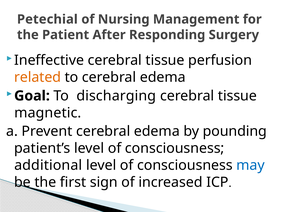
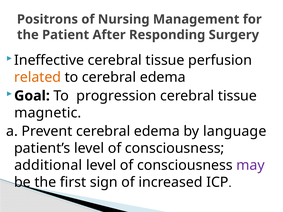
Petechial: Petechial -> Positrons
discharging: discharging -> progression
pounding: pounding -> language
may colour: blue -> purple
